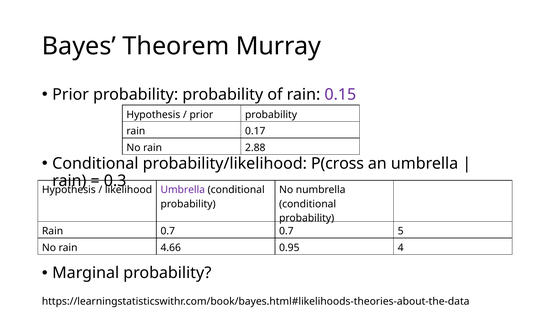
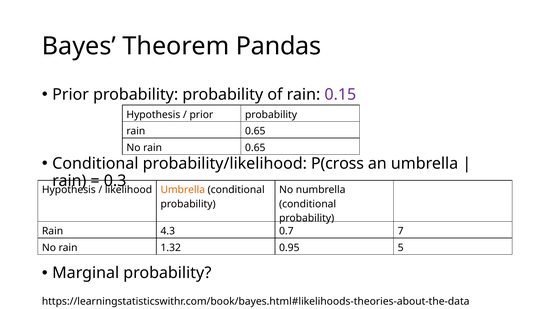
Murray: Murray -> Pandas
0.17 at (255, 131): 0.17 -> 0.65
No rain 2.88: 2.88 -> 0.65
Umbrella at (183, 190) colour: purple -> orange
Rain 0.7: 0.7 -> 4.3
5: 5 -> 7
4.66: 4.66 -> 1.32
4: 4 -> 5
